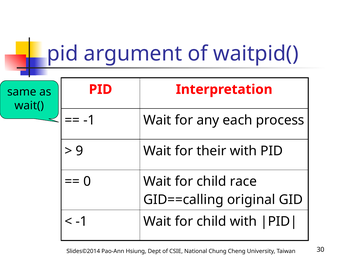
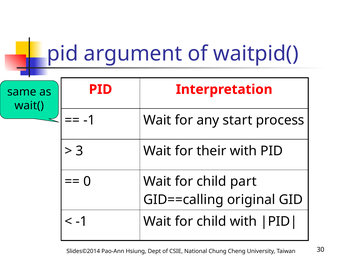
each: each -> start
9: 9 -> 3
race: race -> part
